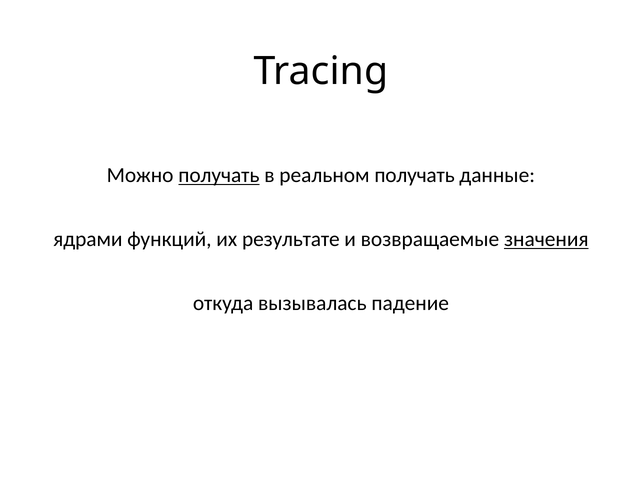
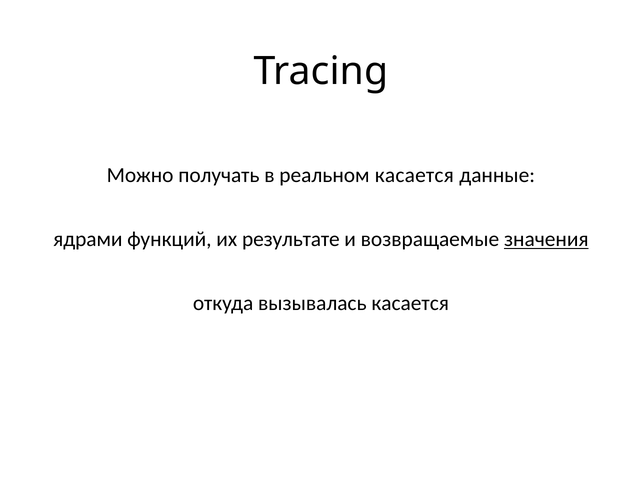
получать at (219, 176) underline: present -> none
реальном получать: получать -> касается
вызывалась падение: падение -> касается
